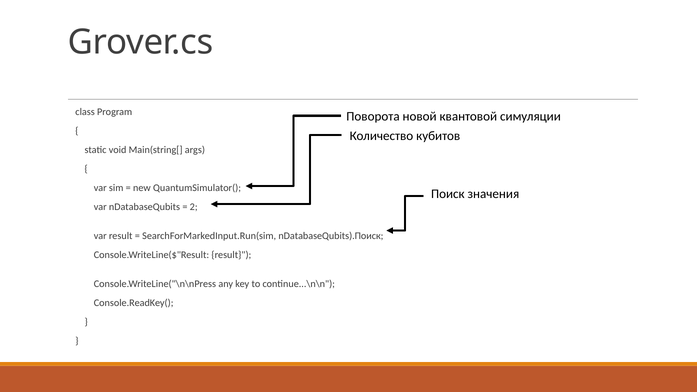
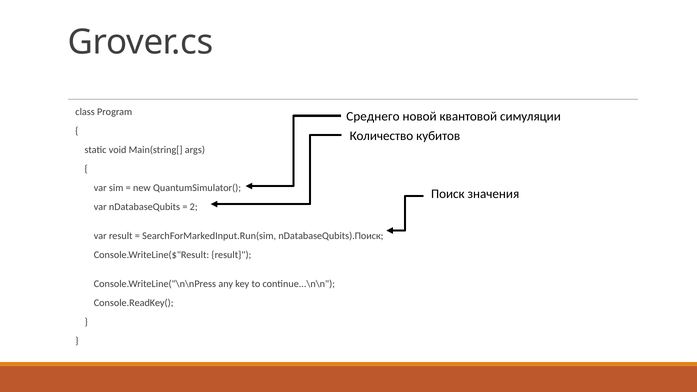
Поворота: Поворота -> Среднего
